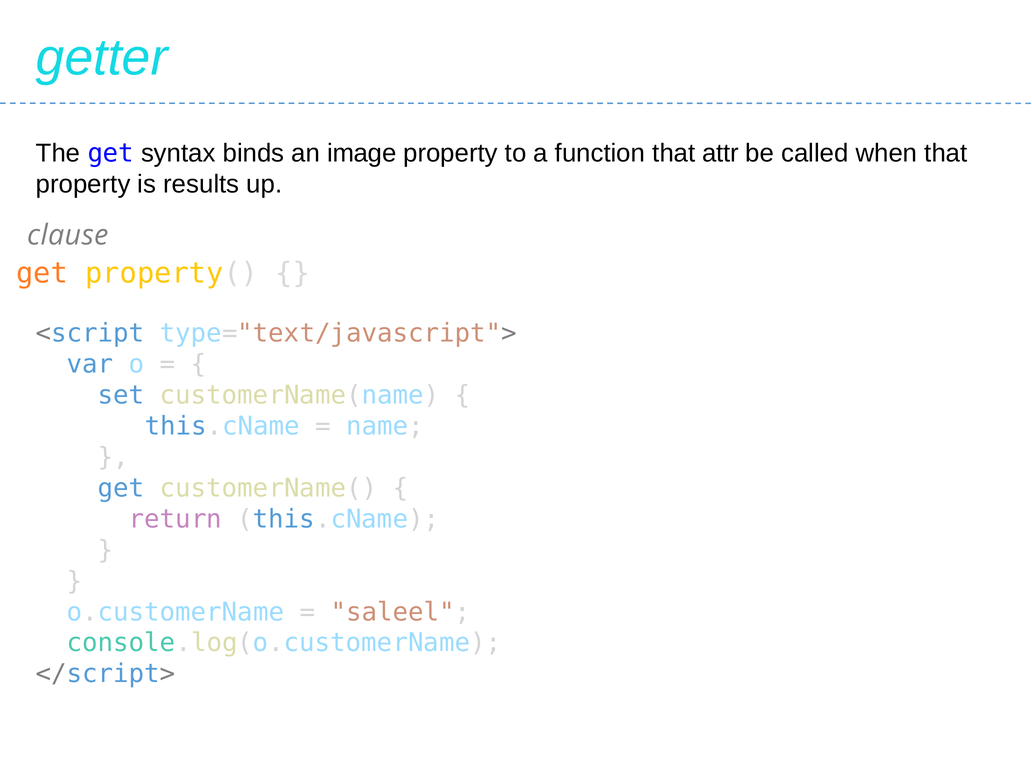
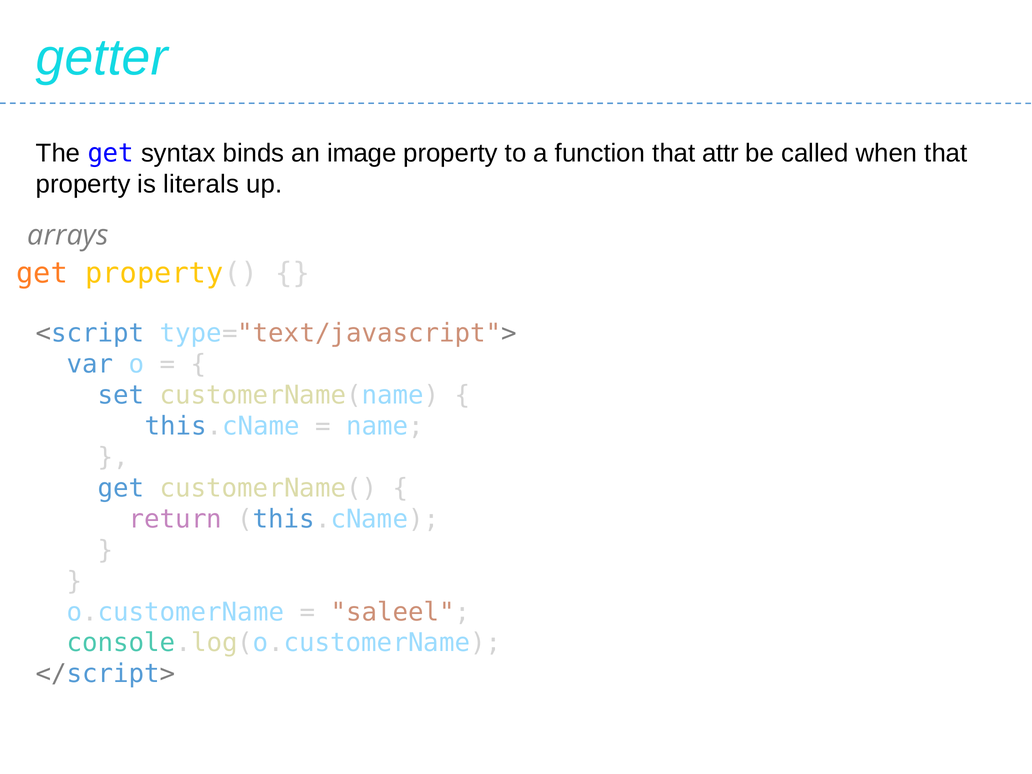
results: results -> literals
clause: clause -> arrays
